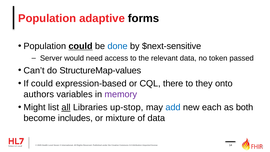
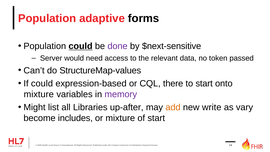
done colour: blue -> purple
to they: they -> start
authors at (39, 94): authors -> mixture
all at (66, 107) underline: present -> none
up-stop: up-stop -> up-after
add colour: blue -> orange
each: each -> write
both: both -> vary
of data: data -> start
